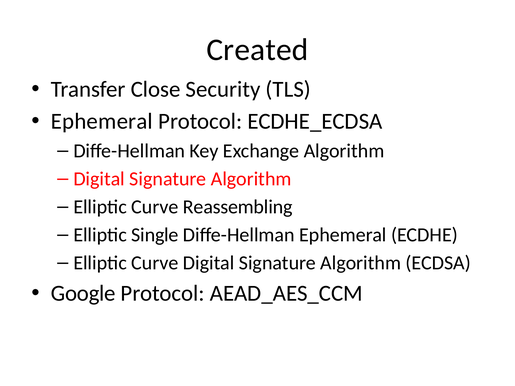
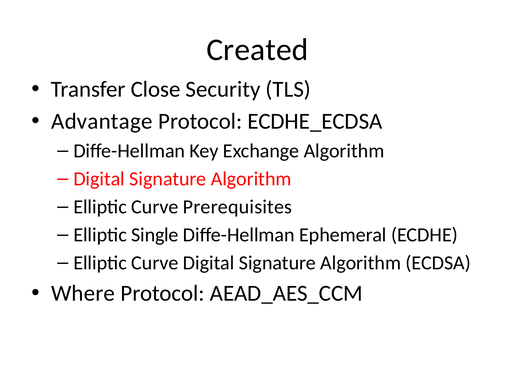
Ephemeral at (102, 121): Ephemeral -> Advantage
Reassembling: Reassembling -> Prerequisites
Google: Google -> Where
